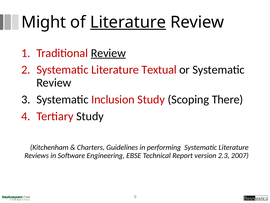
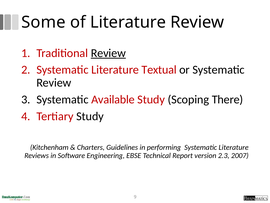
Might: Might -> Some
Literature at (128, 22) underline: present -> none
Inclusion: Inclusion -> Available
